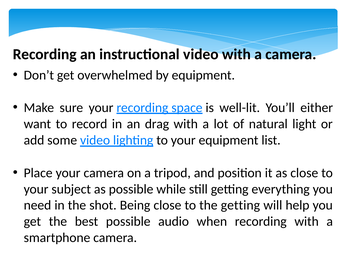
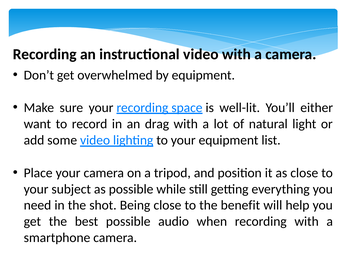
the getting: getting -> benefit
